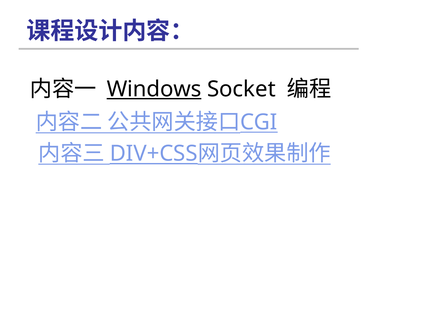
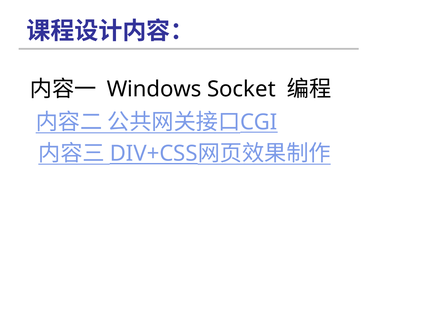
Windows underline: present -> none
